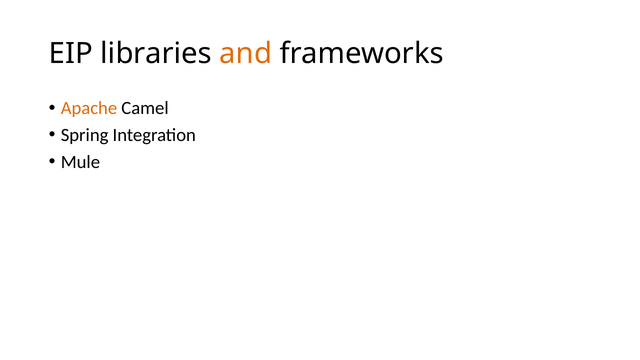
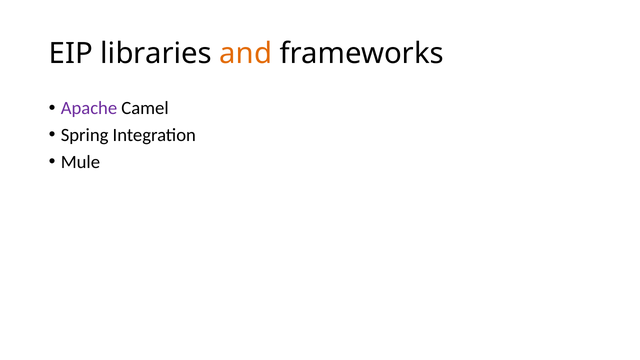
Apache colour: orange -> purple
